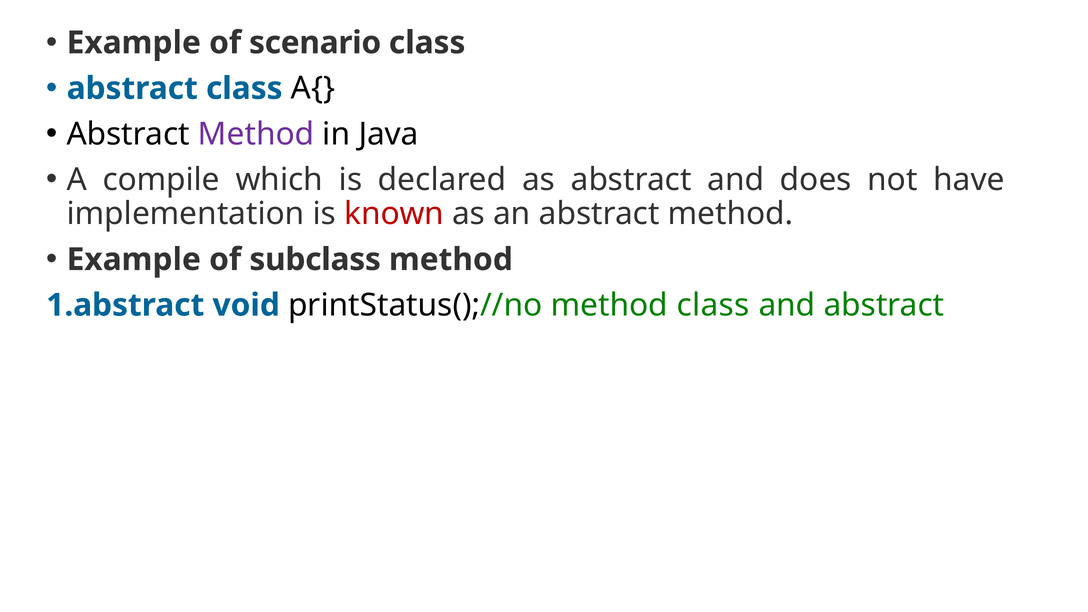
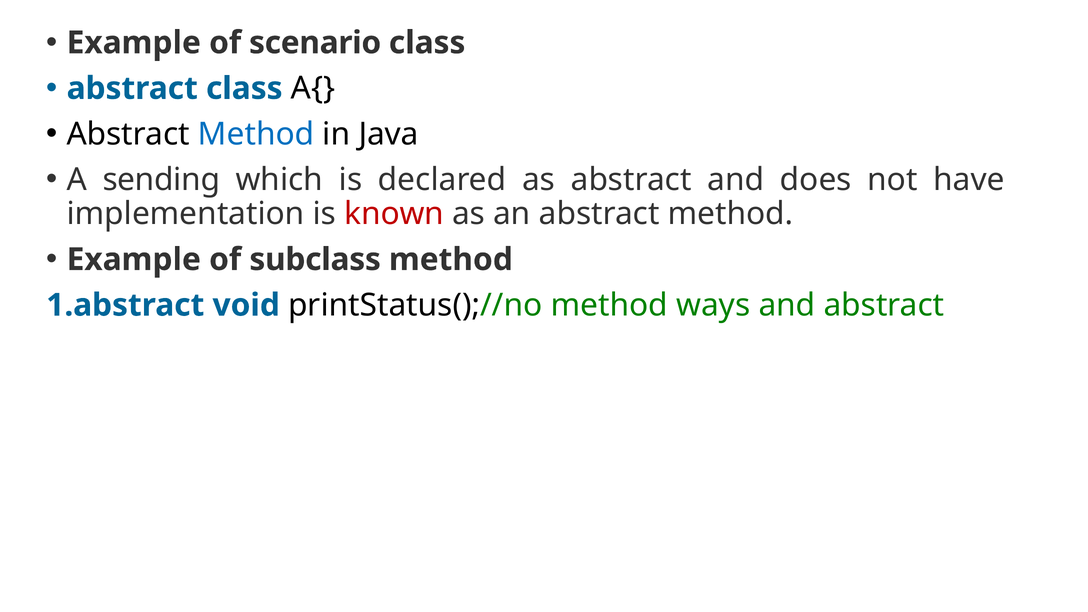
Method at (256, 134) colour: purple -> blue
compile: compile -> sending
method class: class -> ways
